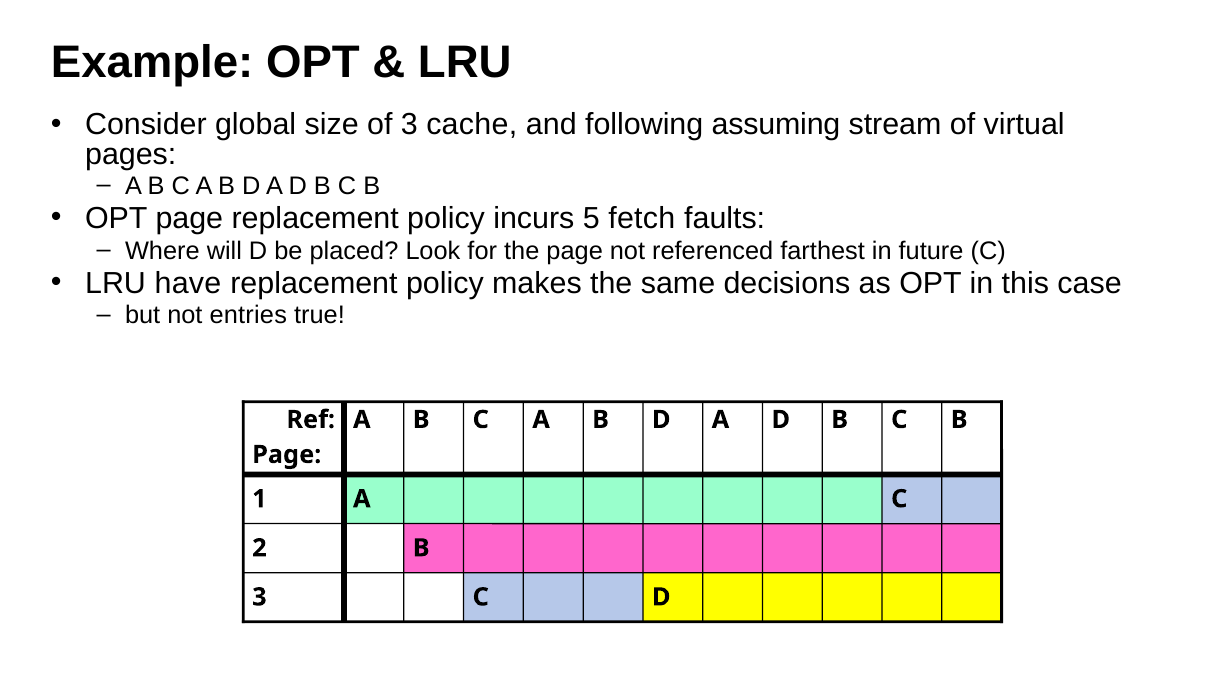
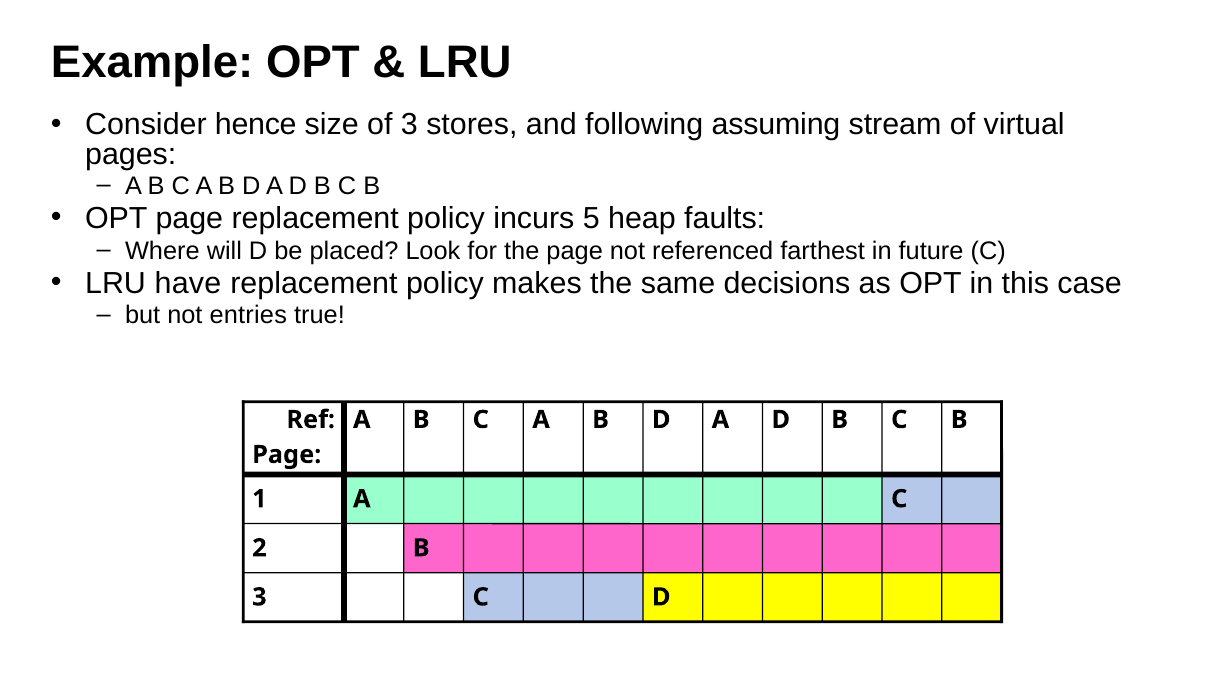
global: global -> hence
cache: cache -> stores
fetch: fetch -> heap
